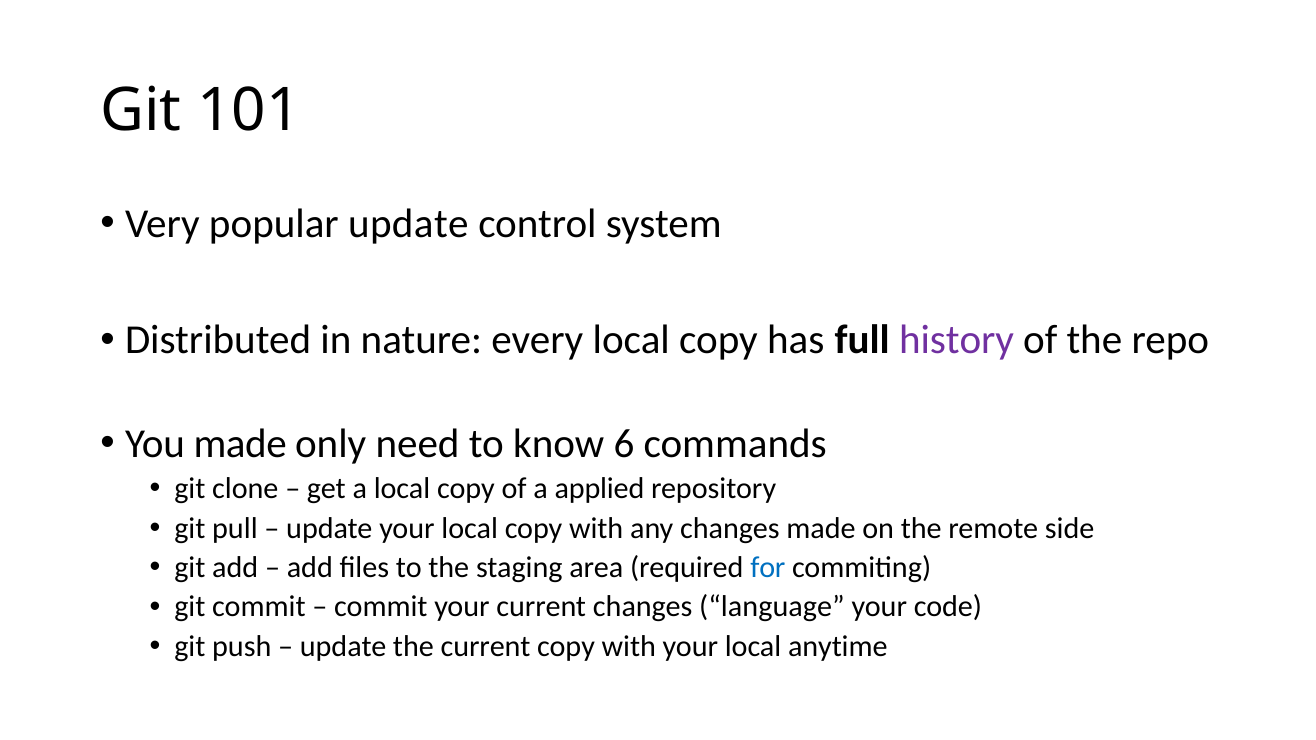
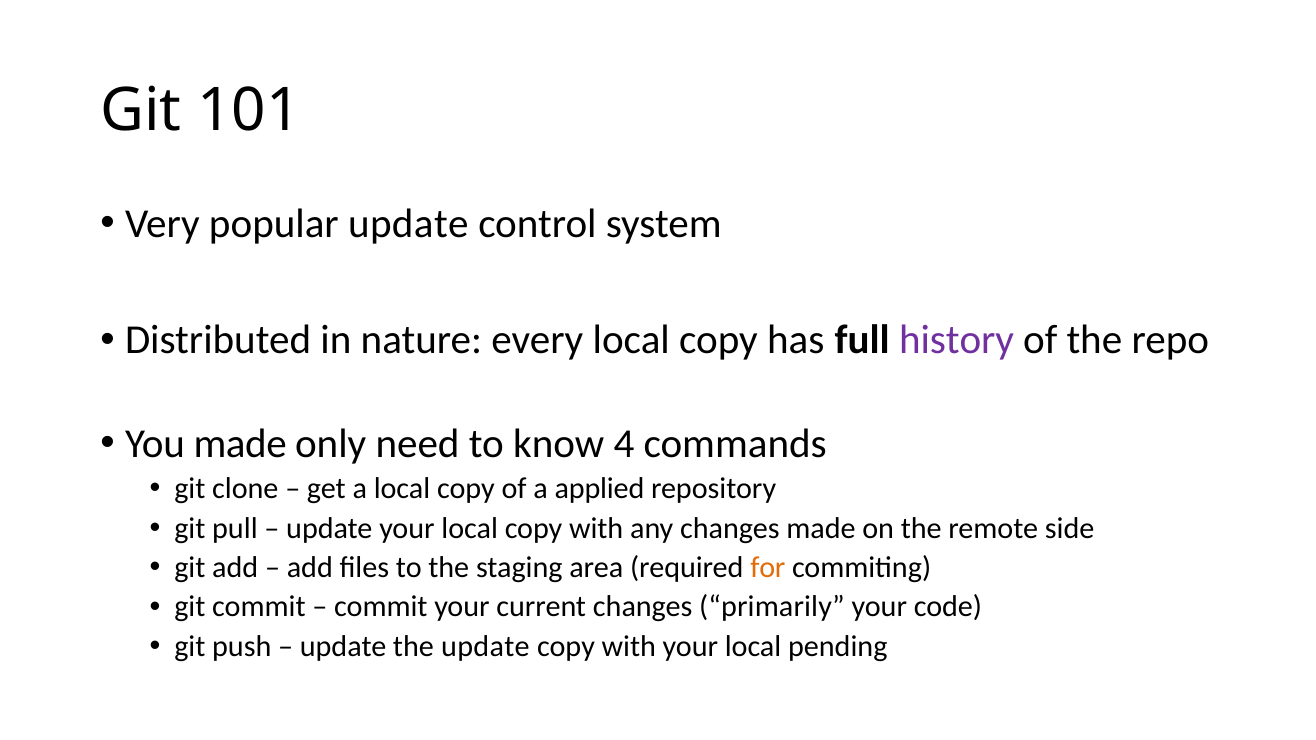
6: 6 -> 4
for colour: blue -> orange
language: language -> primarily
the current: current -> update
anytime: anytime -> pending
